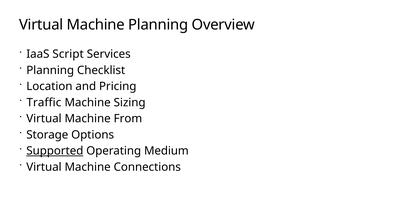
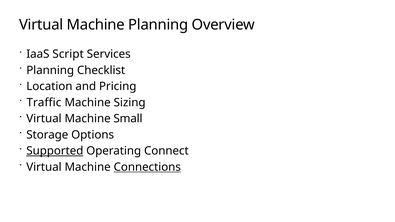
From: From -> Small
Medium: Medium -> Connect
Connections underline: none -> present
